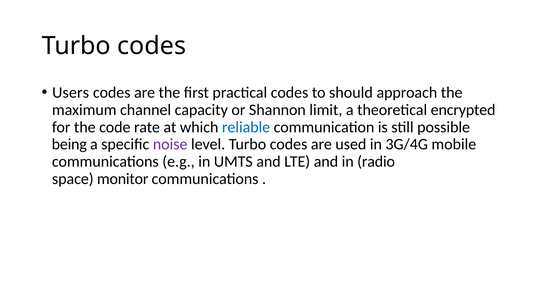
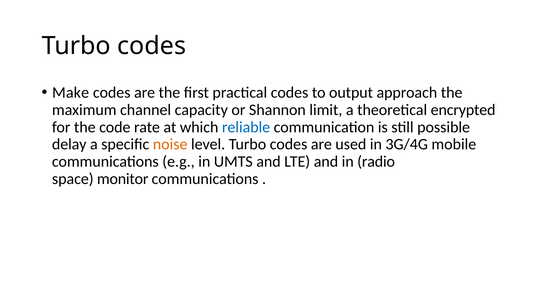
Users: Users -> Make
should: should -> output
being: being -> delay
noise colour: purple -> orange
